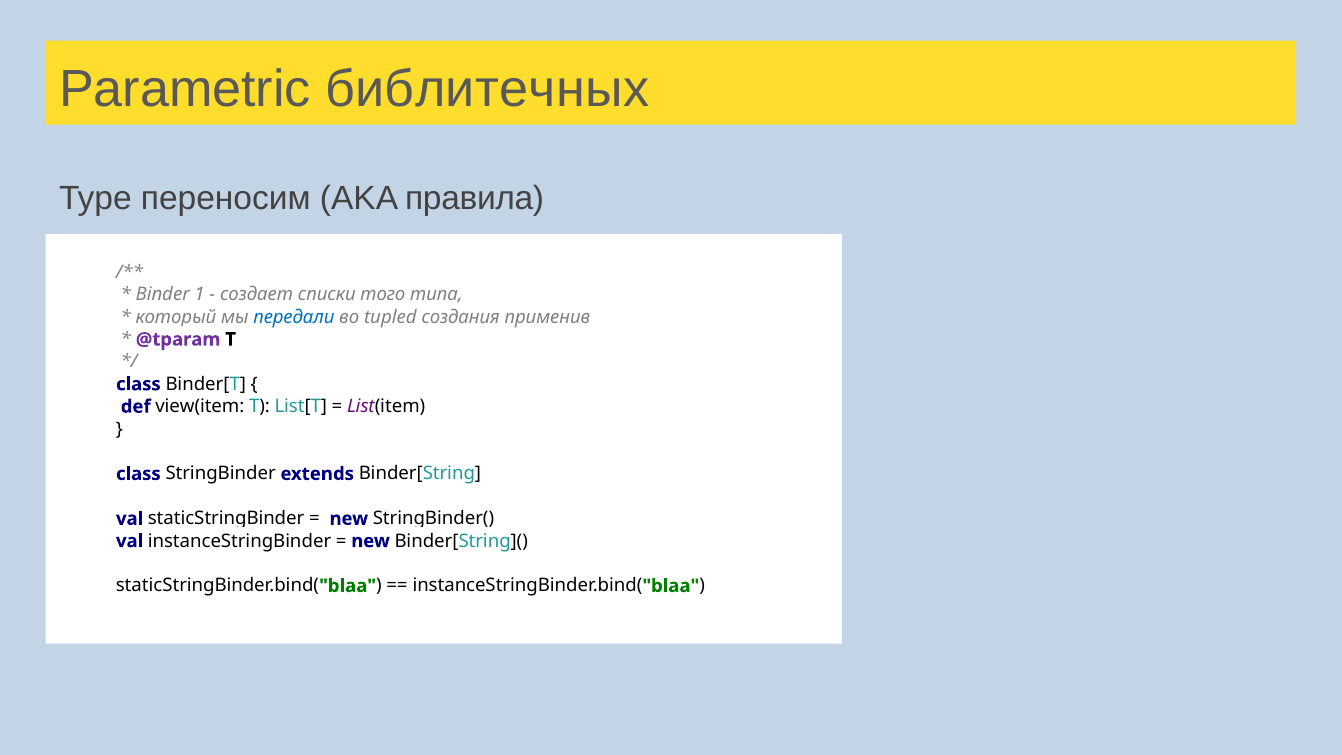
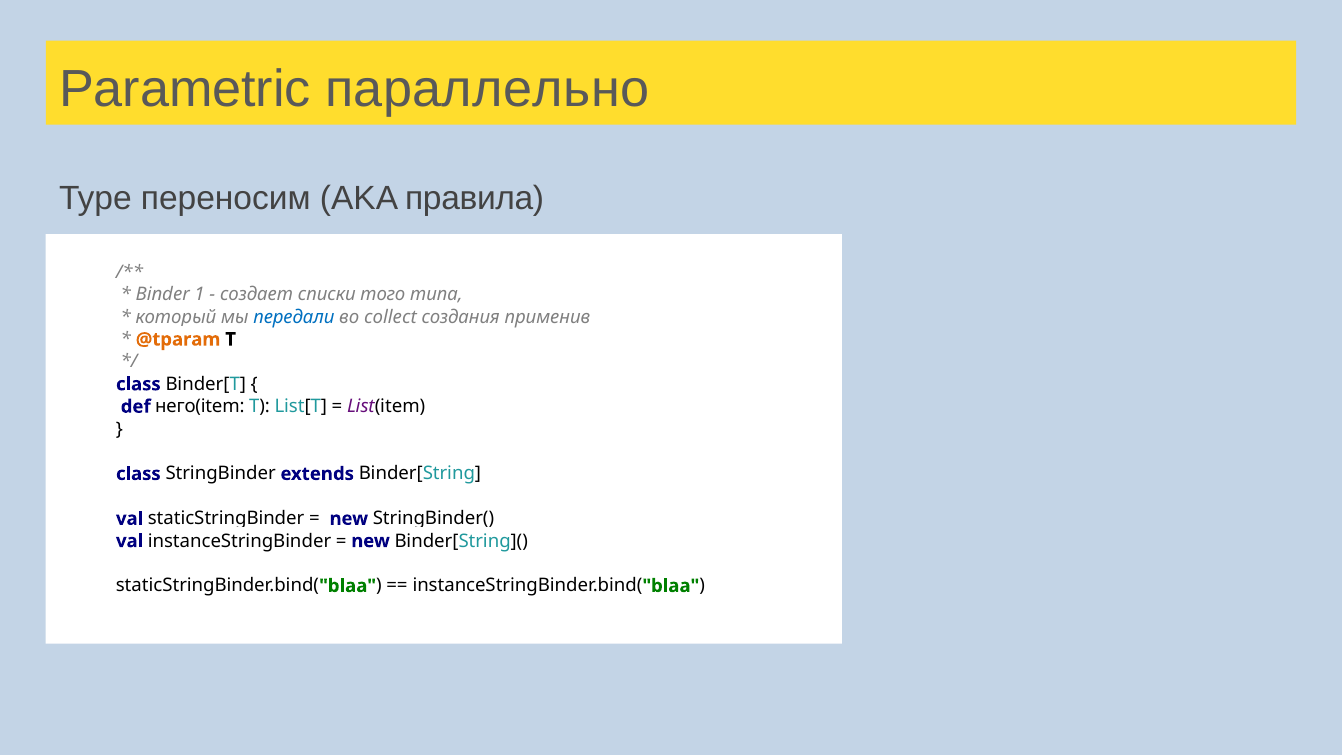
библитечных: библитечных -> параллельно
tupled: tupled -> collect
@tparam colour: purple -> orange
view(item: view(item -> него(item
